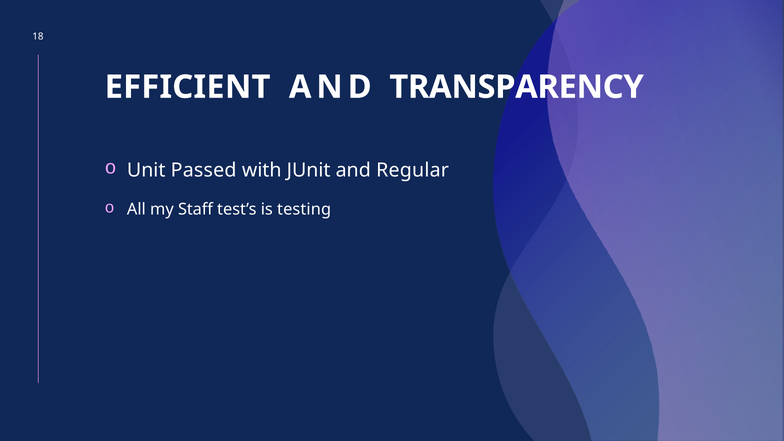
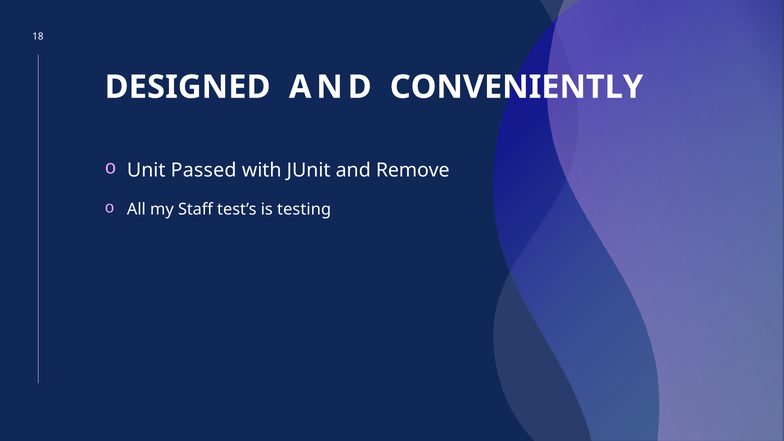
EFFICIENT: EFFICIENT -> DESIGNED
TRANSPARENCY: TRANSPARENCY -> CONVENIENTLY
Regular: Regular -> Remove
